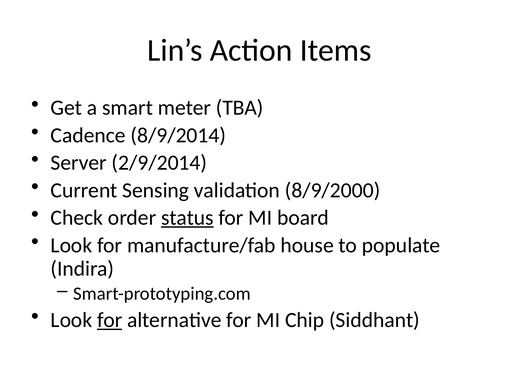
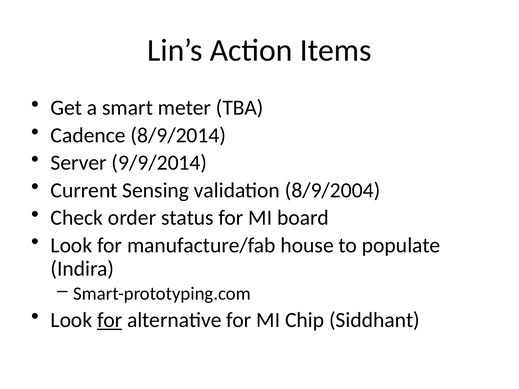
2/9/2014: 2/9/2014 -> 9/9/2014
8/9/2000: 8/9/2000 -> 8/9/2004
status underline: present -> none
